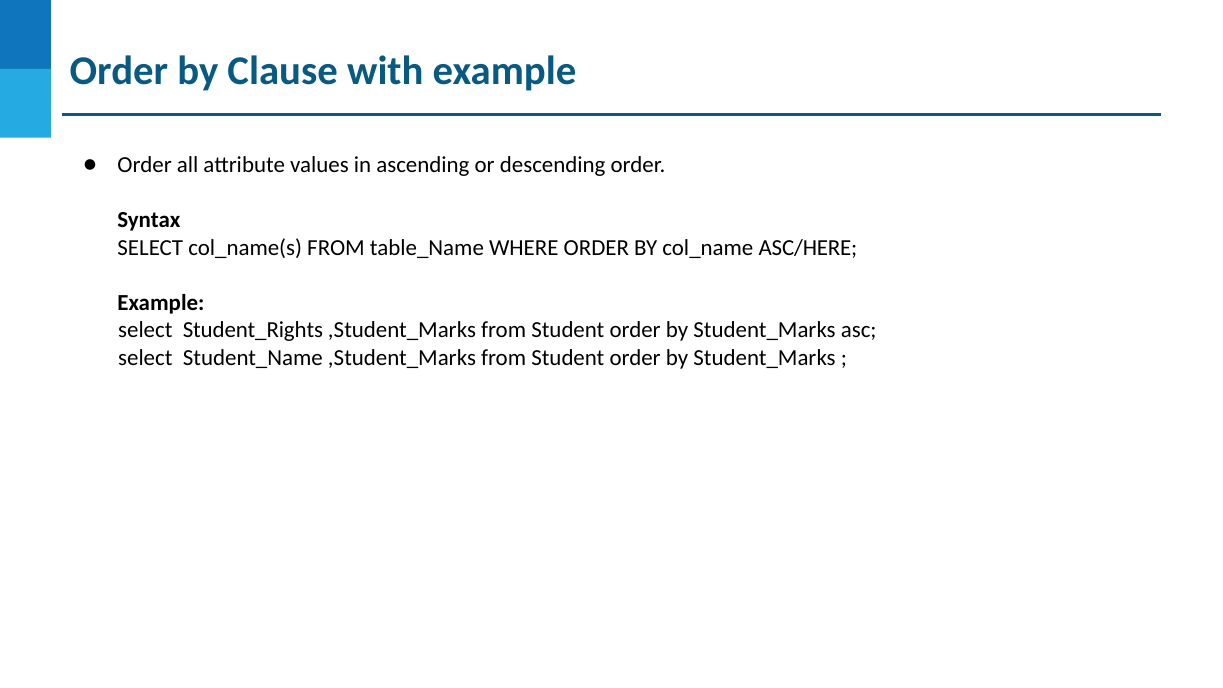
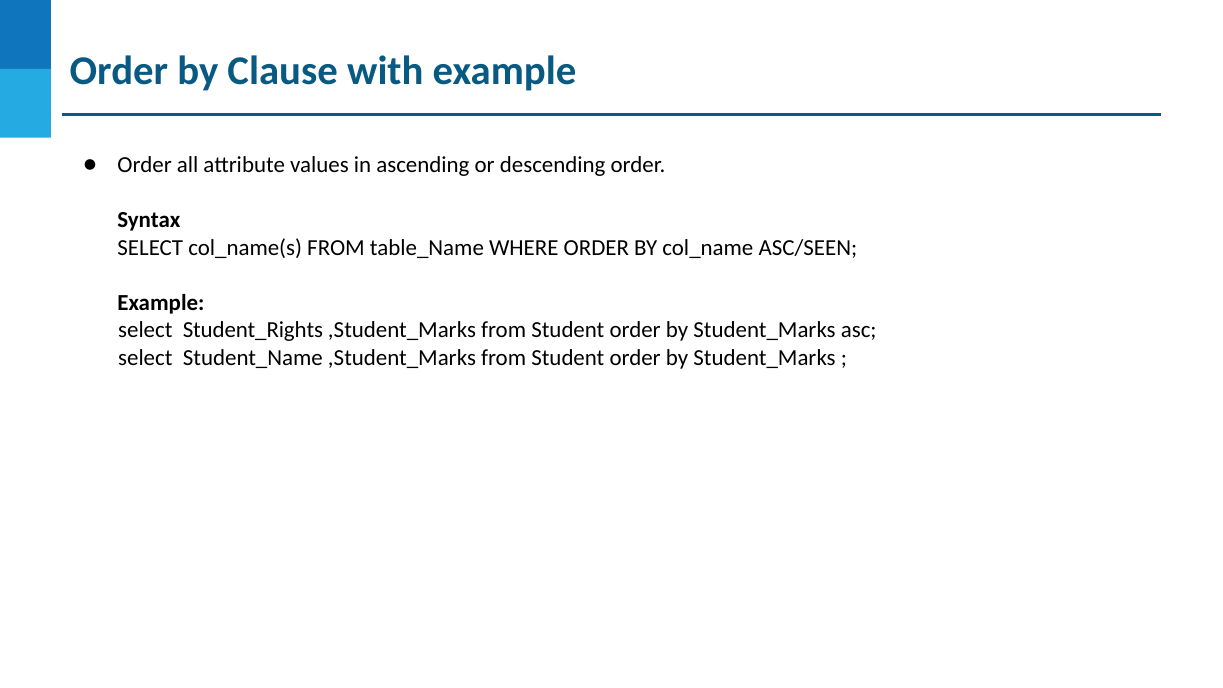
ASC/HERE: ASC/HERE -> ASC/SEEN
